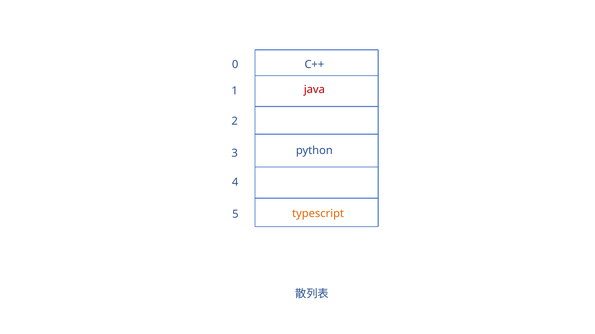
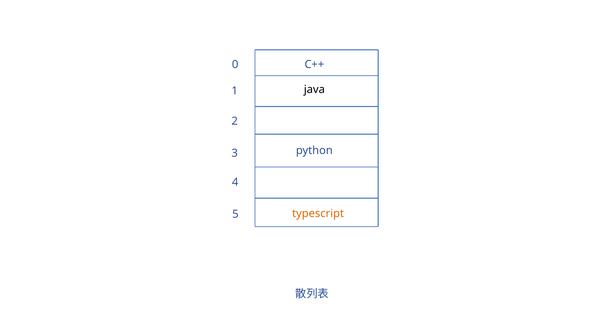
java colour: red -> black
